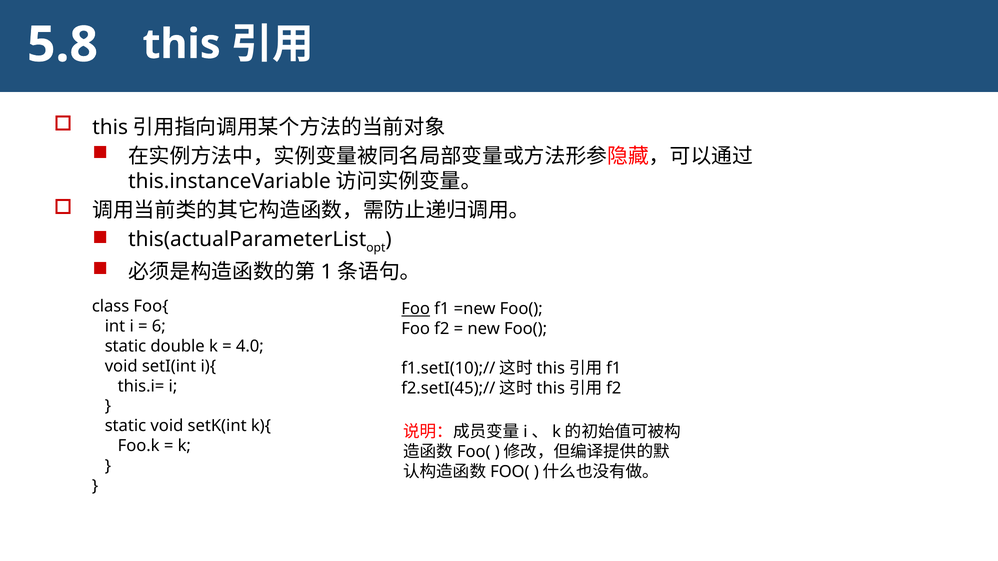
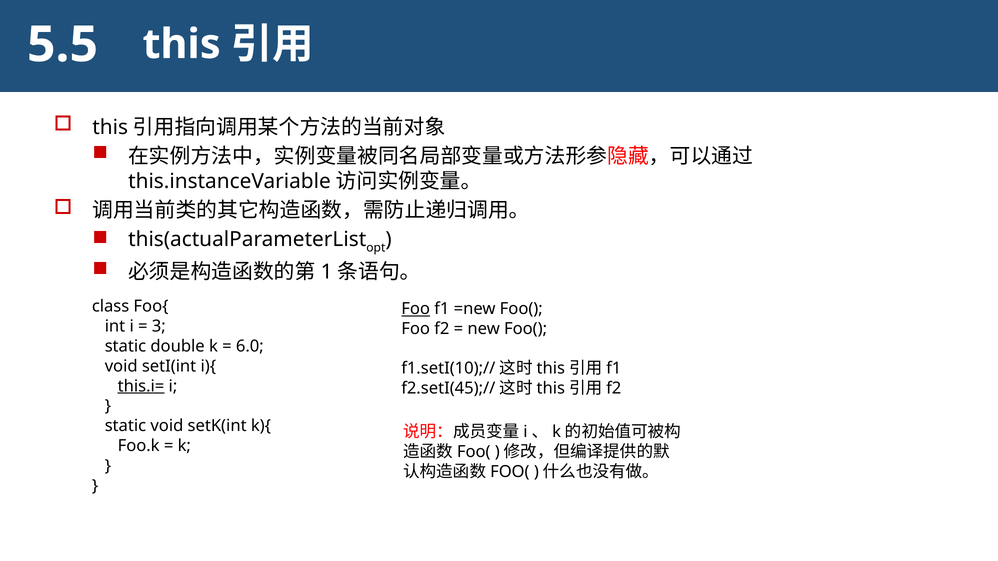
5.8: 5.8 -> 5.5
6: 6 -> 3
4.0: 4.0 -> 6.0
this.i= underline: none -> present
